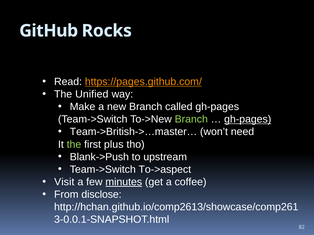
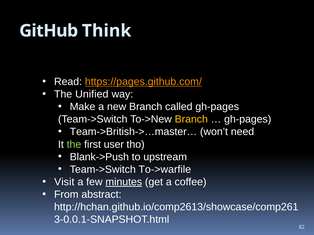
Rocks: Rocks -> Think
Branch at (191, 119) colour: light green -> yellow
gh-pages at (248, 119) underline: present -> none
plus: plus -> user
To->aspect: To->aspect -> To->warfile
disclose: disclose -> abstract
